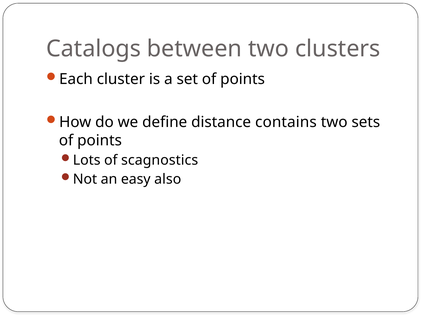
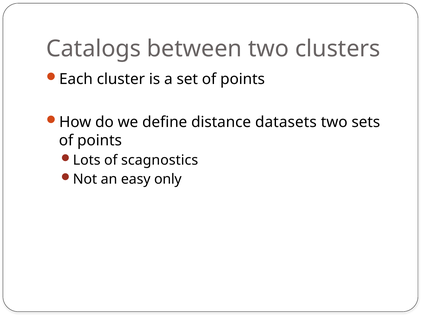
contains: contains -> datasets
also: also -> only
